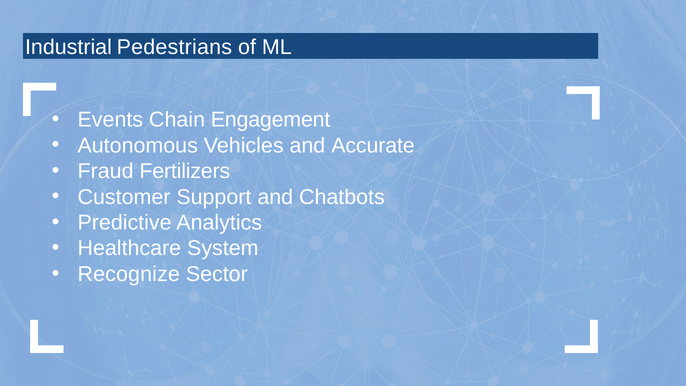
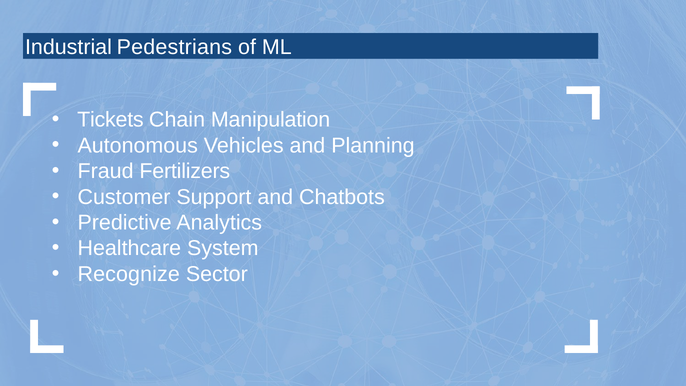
Events: Events -> Tickets
Engagement: Engagement -> Manipulation
Accurate: Accurate -> Planning
